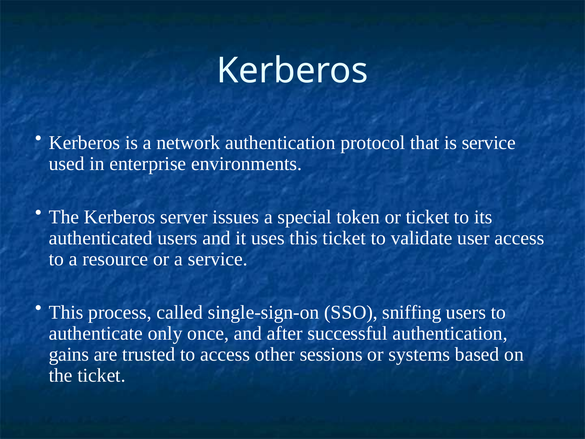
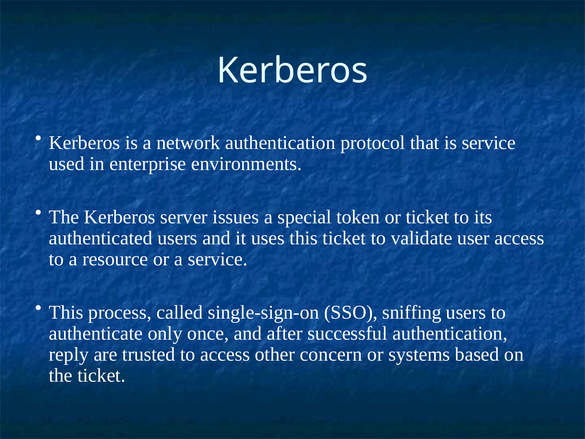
gains: gains -> reply
sessions: sessions -> concern
